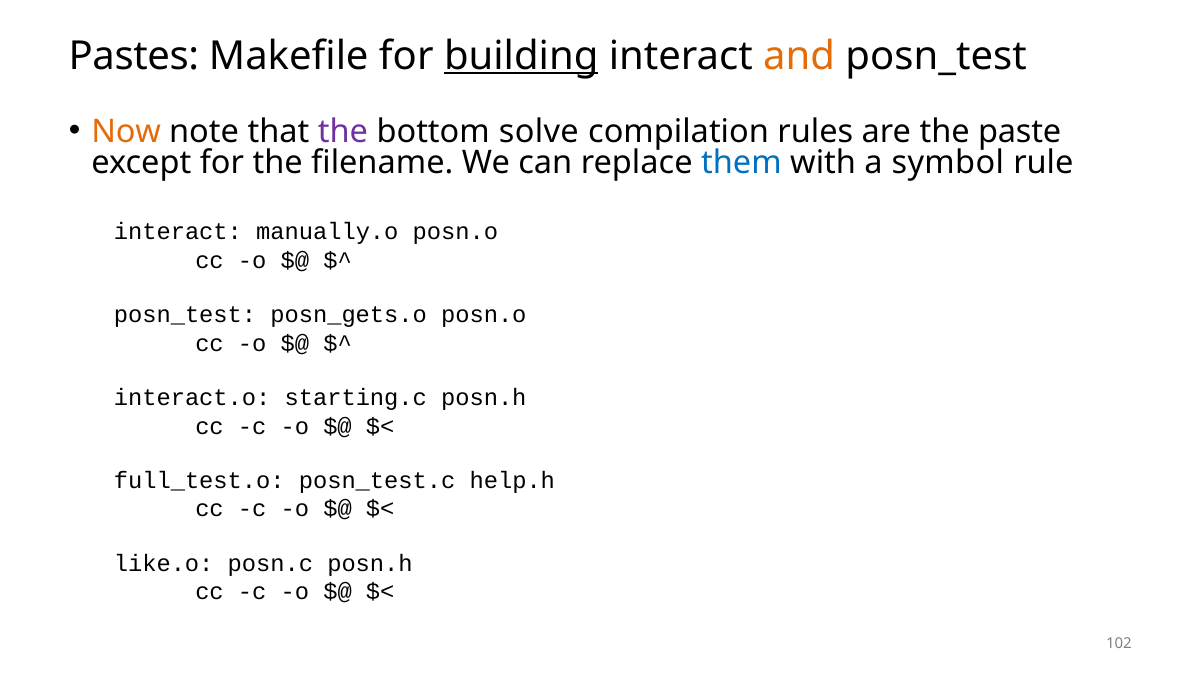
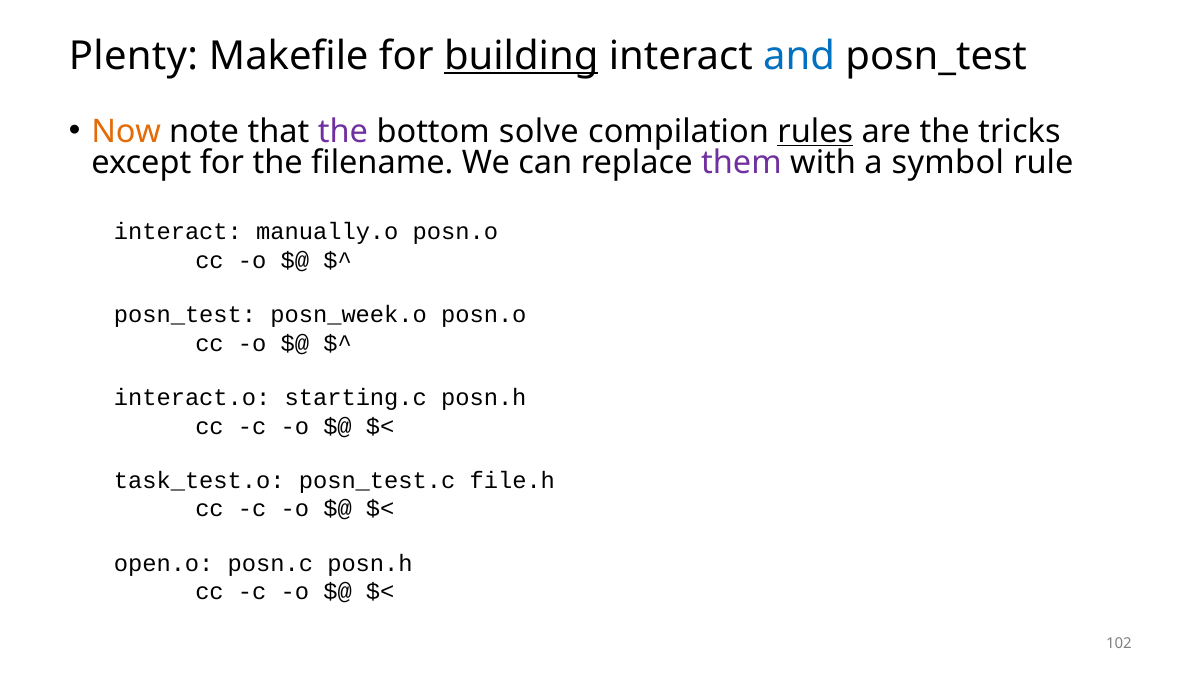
Pastes: Pastes -> Plenty
and colour: orange -> blue
rules underline: none -> present
paste: paste -> tricks
them colour: blue -> purple
posn_gets.o: posn_gets.o -> posn_week.o
full_test.o: full_test.o -> task_test.o
help.h: help.h -> file.h
like.o: like.o -> open.o
